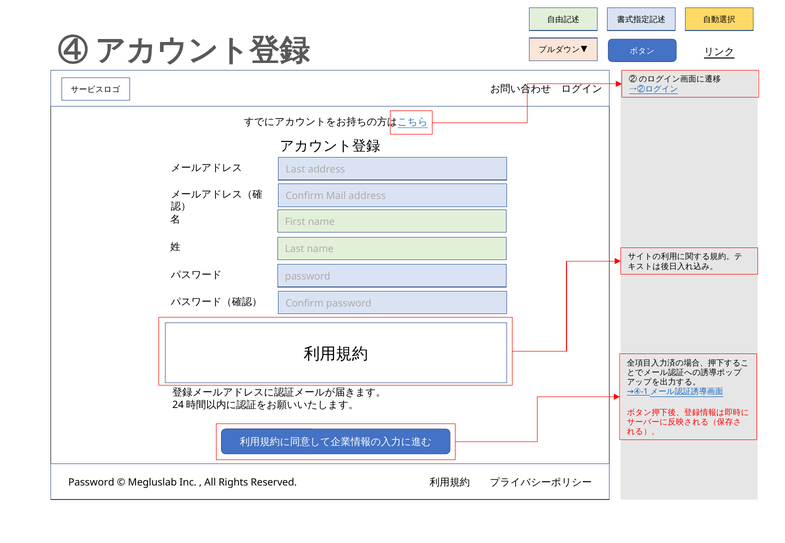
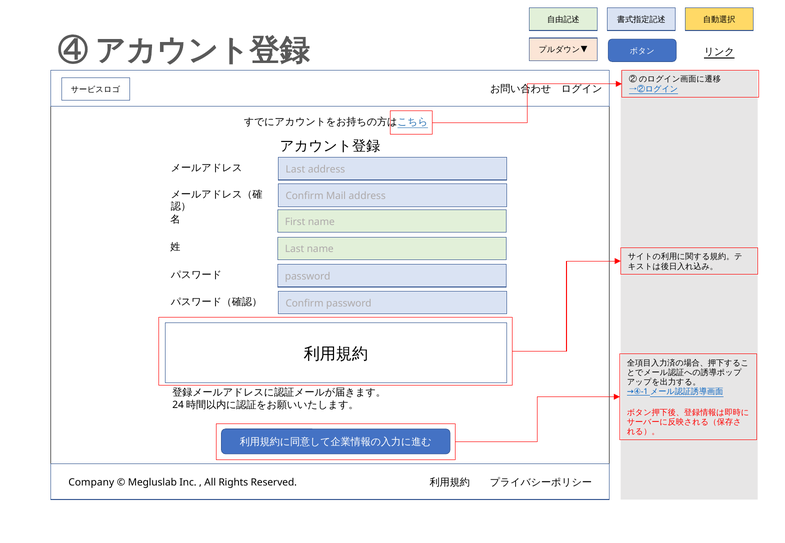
Password at (91, 483): Password -> Company
